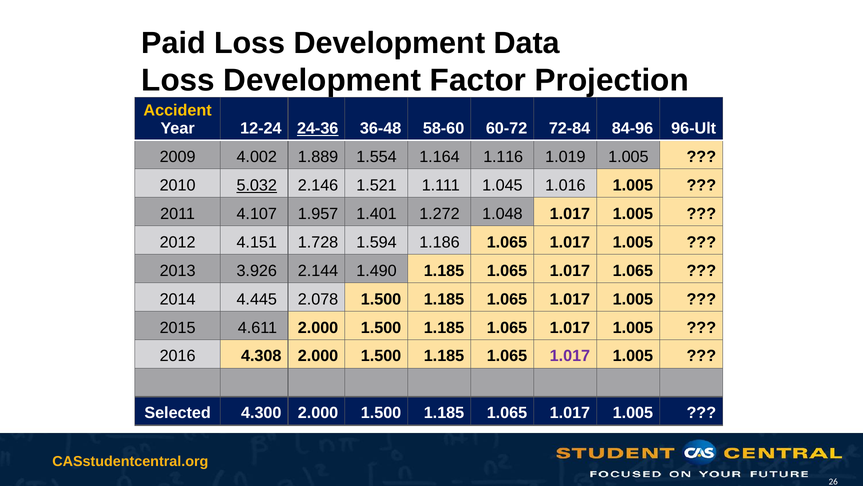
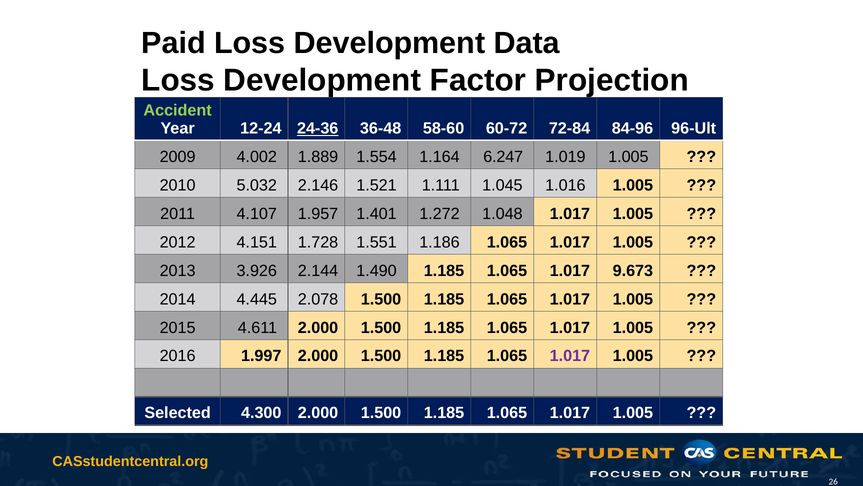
Accident colour: yellow -> light green
1.116: 1.116 -> 6.247
5.032 underline: present -> none
1.594: 1.594 -> 1.551
1.017 1.065: 1.065 -> 9.673
4.308: 4.308 -> 1.997
